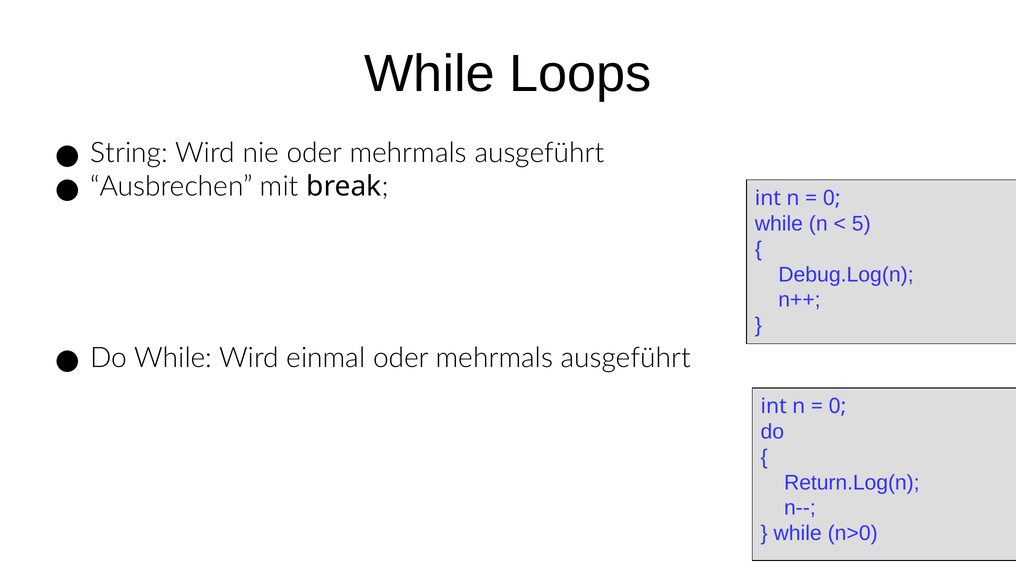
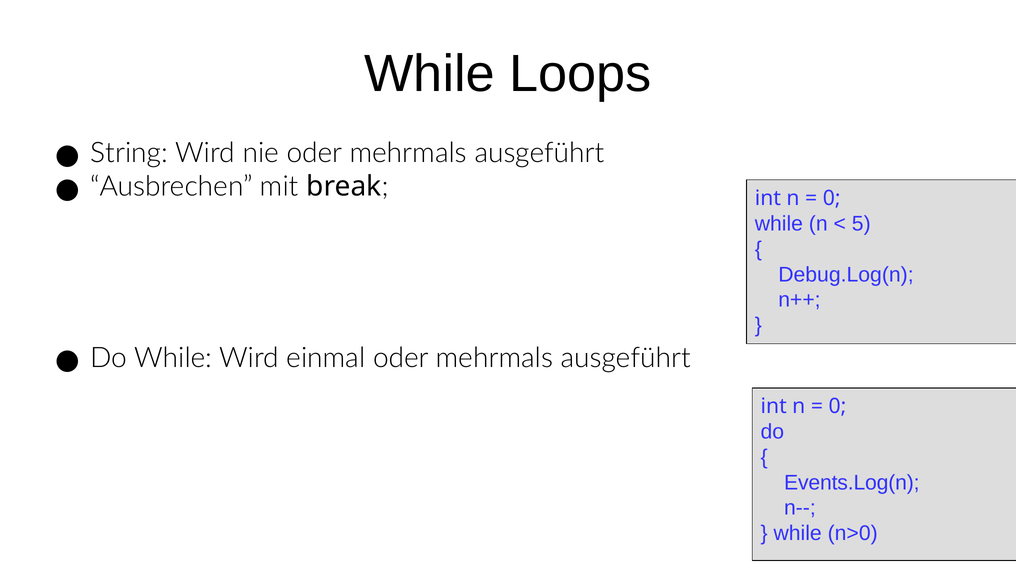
Return.Log(n: Return.Log(n -> Events.Log(n
